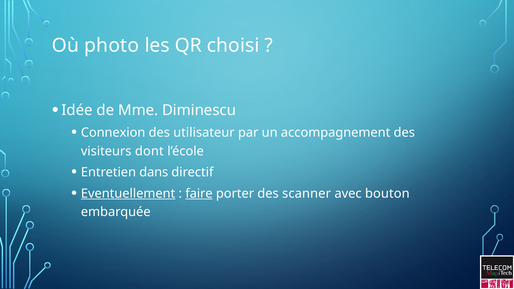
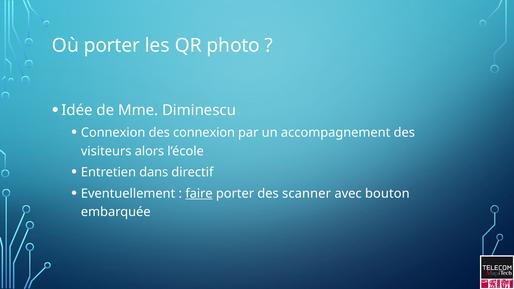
Où photo: photo -> porter
choisi: choisi -> photo
des utilisateur: utilisateur -> connexion
dont: dont -> alors
Eventuellement underline: present -> none
